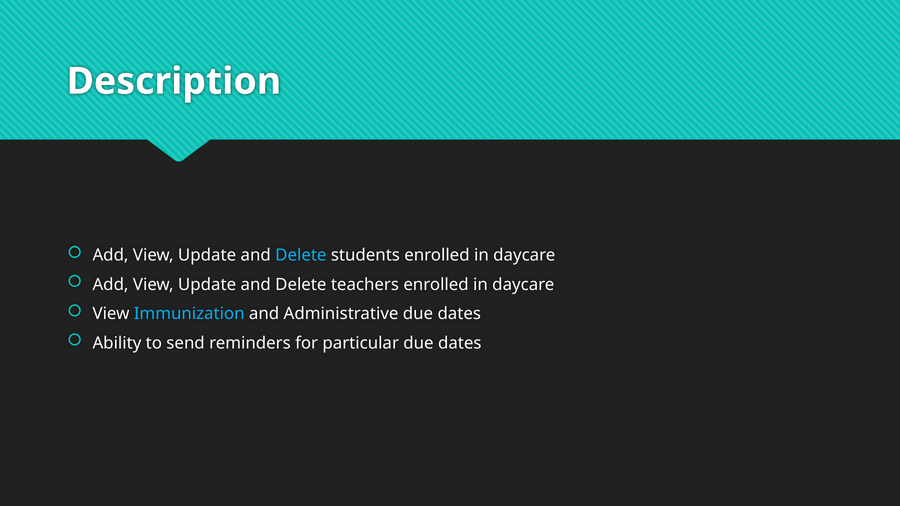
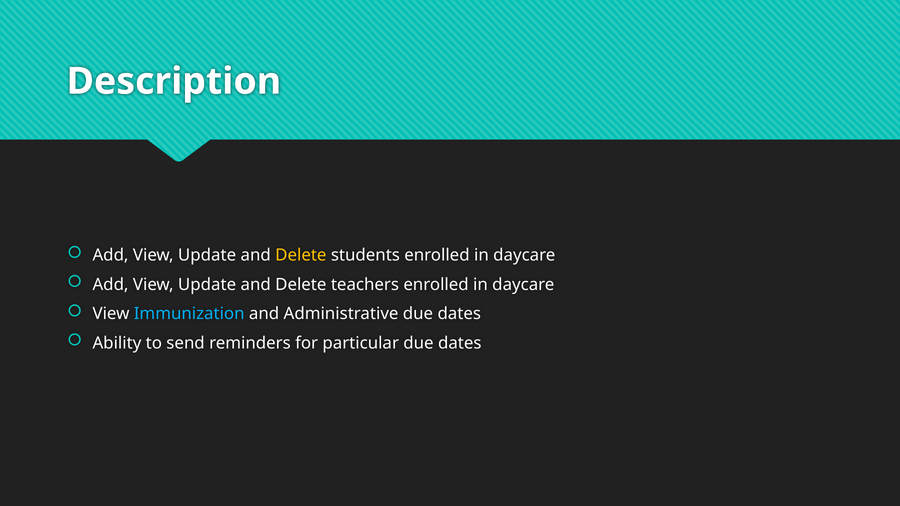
Delete at (301, 256) colour: light blue -> yellow
